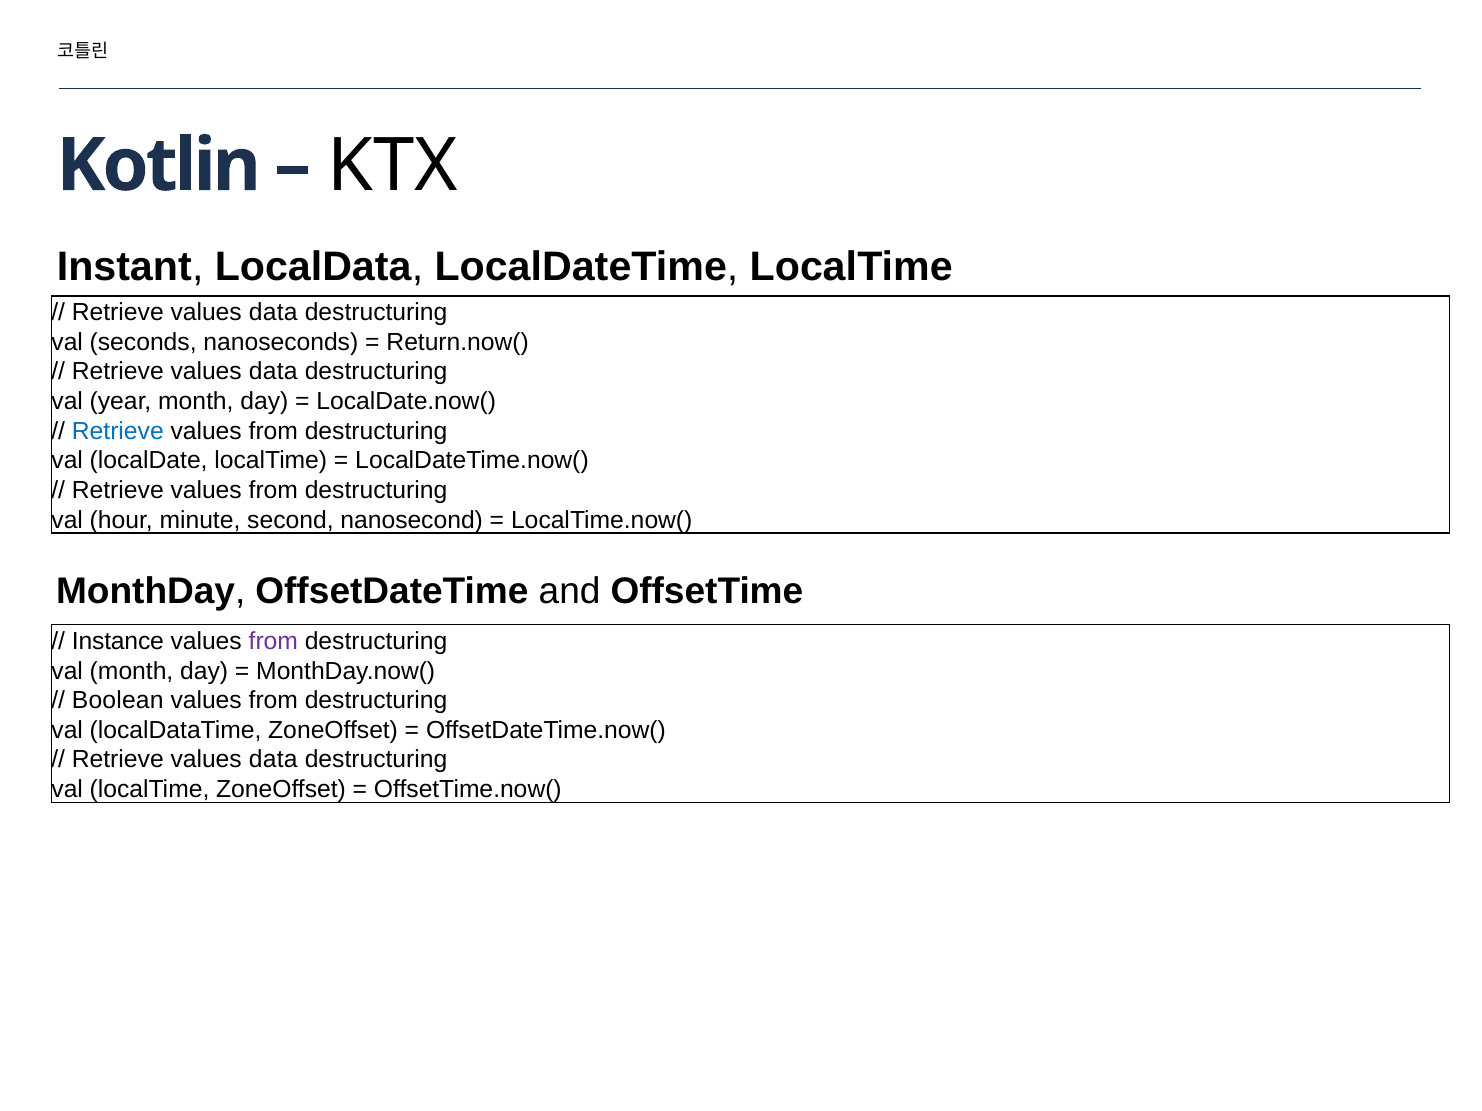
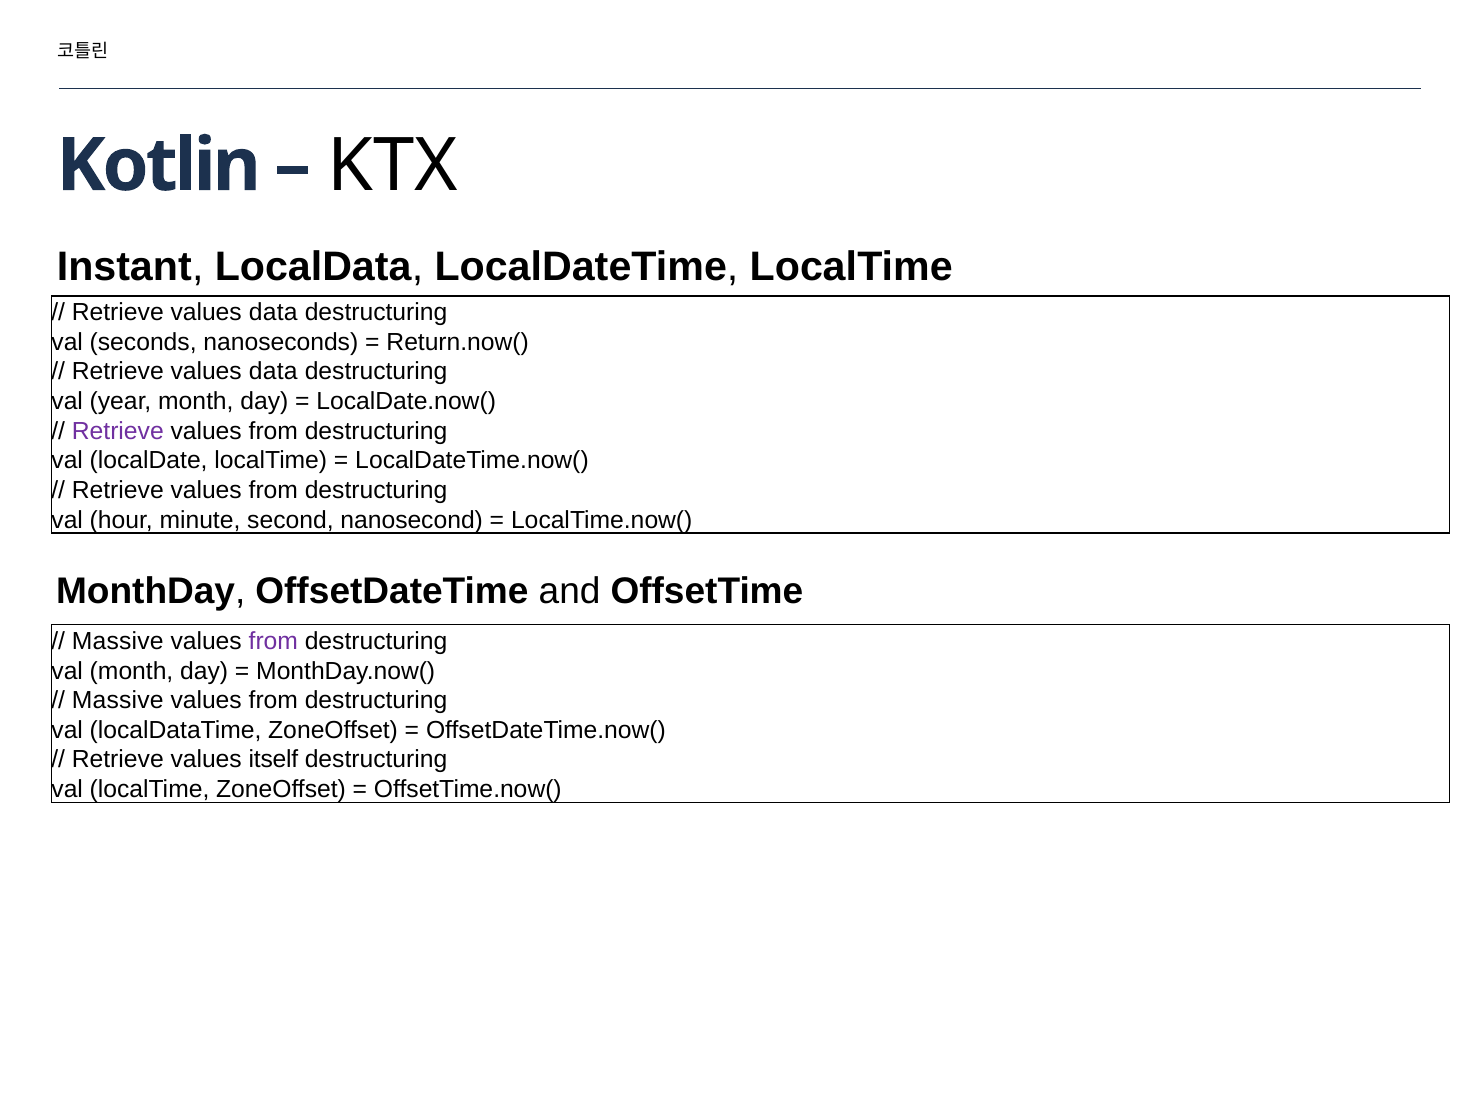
Retrieve at (118, 431) colour: blue -> purple
Instance at (118, 642): Instance -> Massive
Boolean at (118, 701): Boolean -> Massive
data at (273, 760): data -> itself
